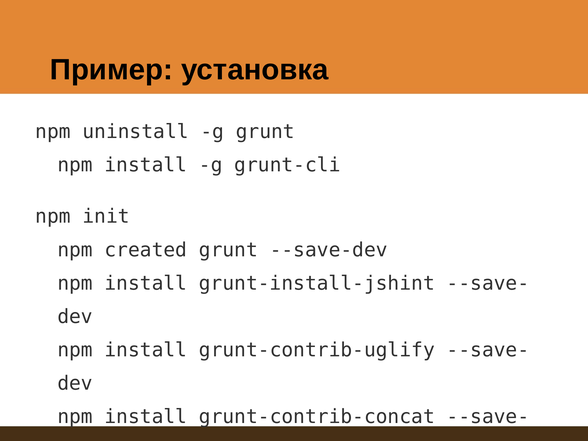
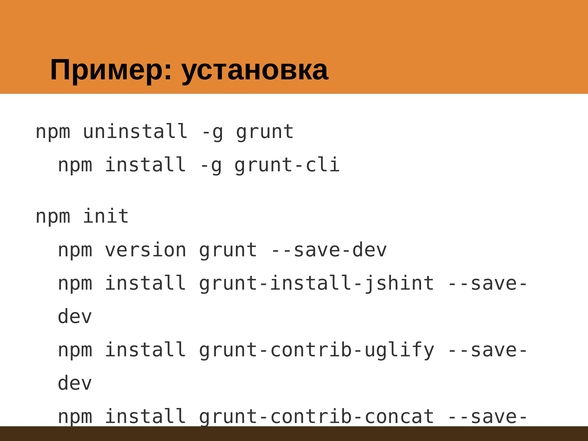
created: created -> version
